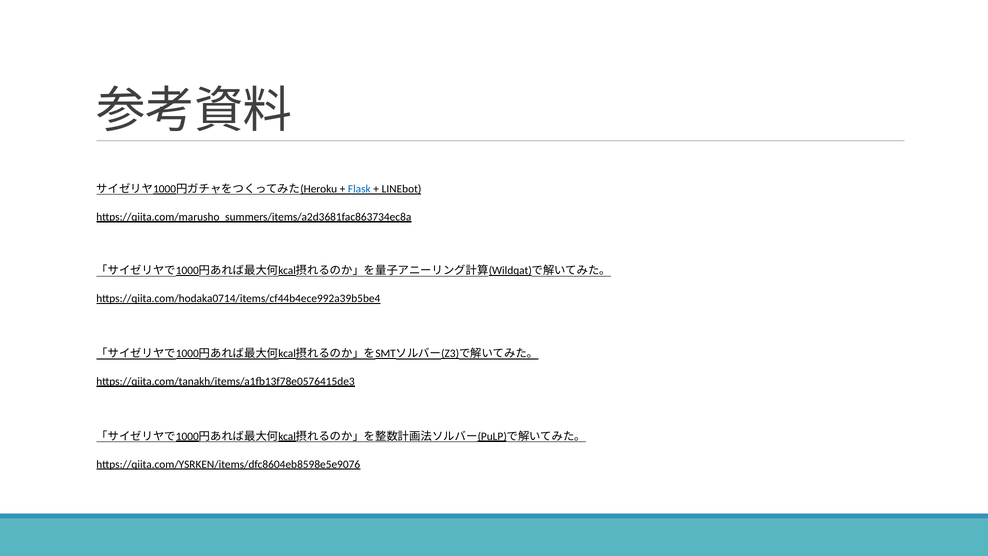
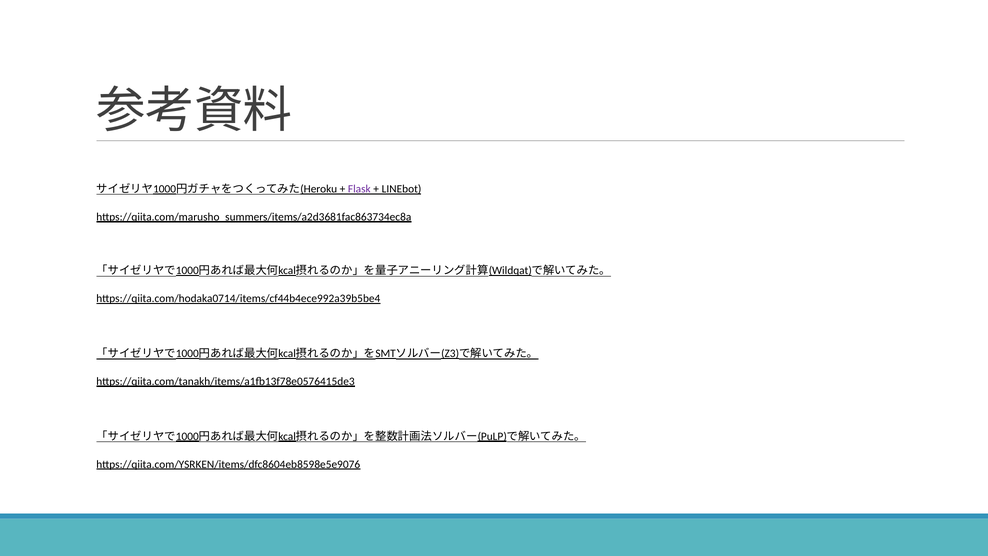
Flask colour: blue -> purple
